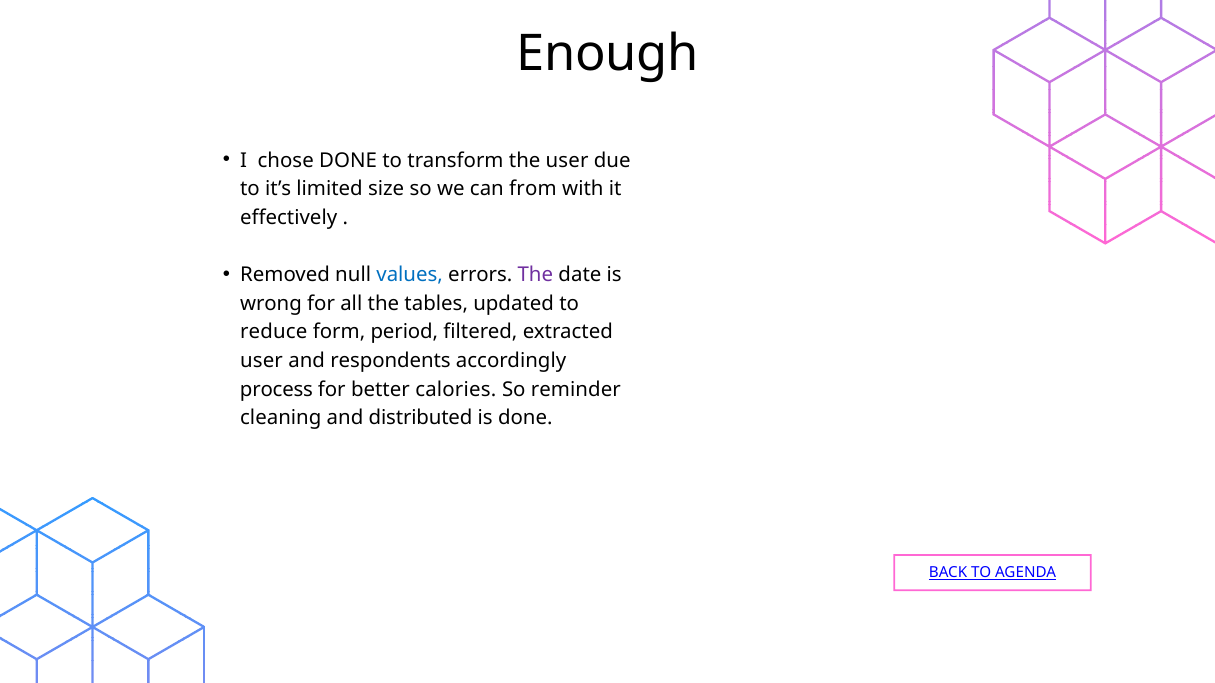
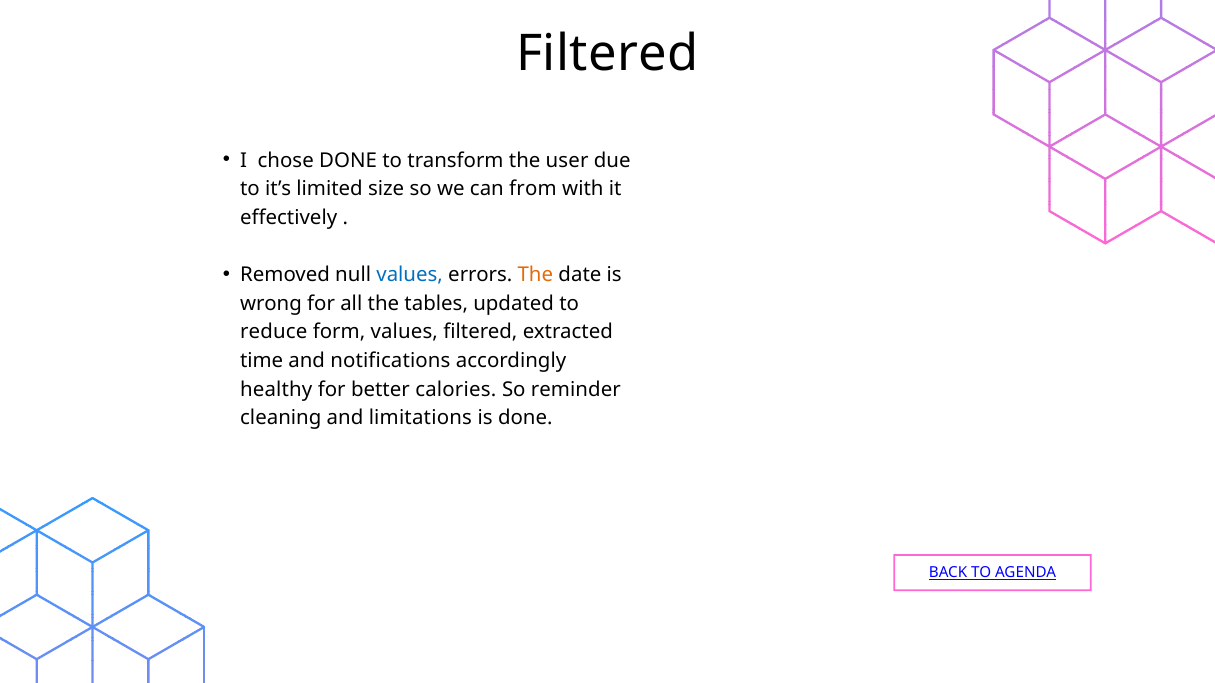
Enough at (608, 54): Enough -> Filtered
The at (535, 275) colour: purple -> orange
form period: period -> values
user at (262, 361): user -> time
respondents: respondents -> notifications
process: process -> healthy
distributed: distributed -> limitations
